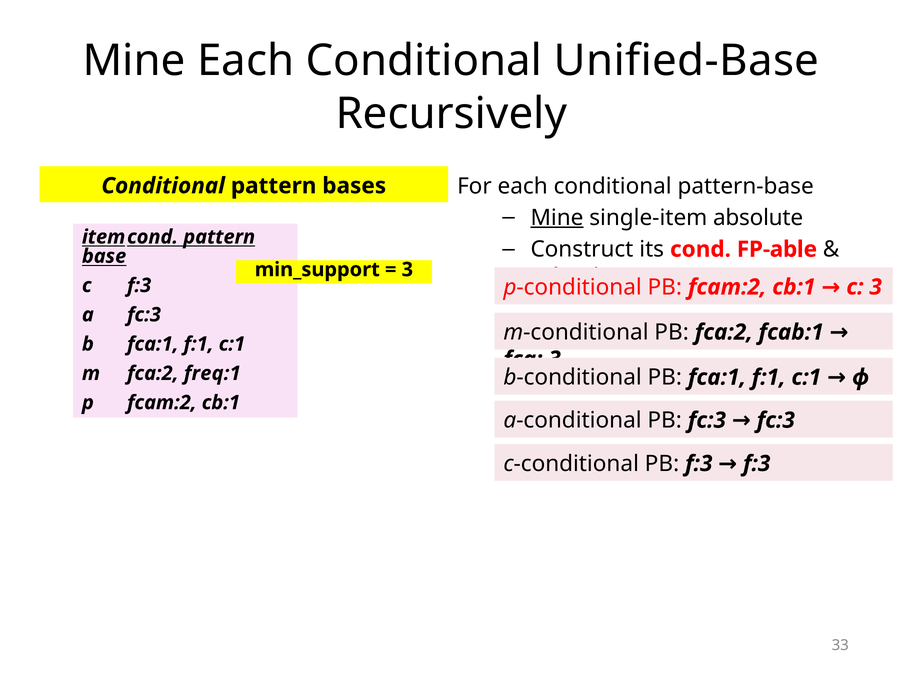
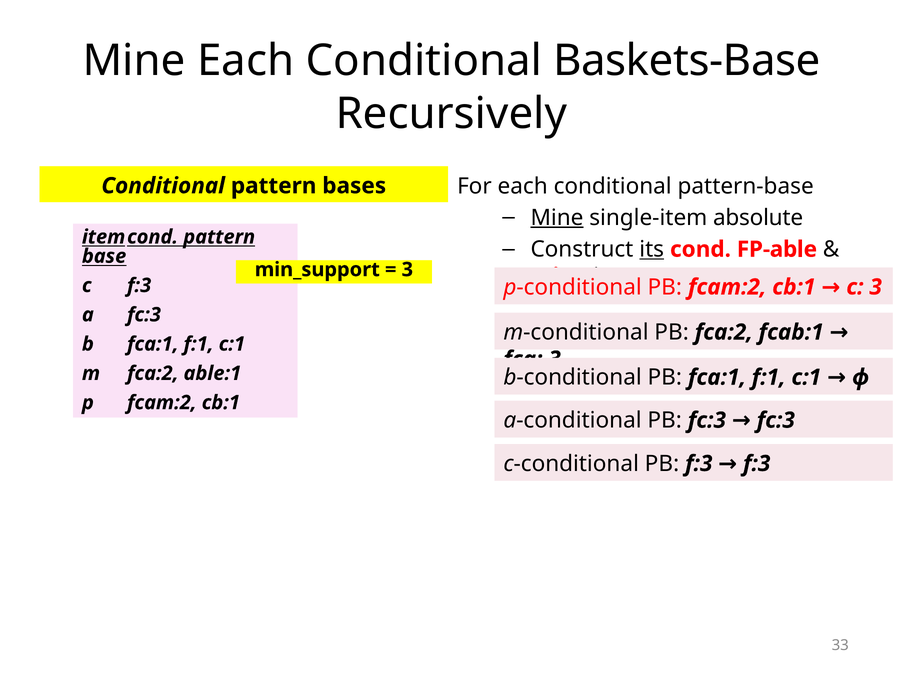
Unified-Base: Unified-Base -> Baskets-Base
its underline: none -> present
freq:1: freq:1 -> able:1
